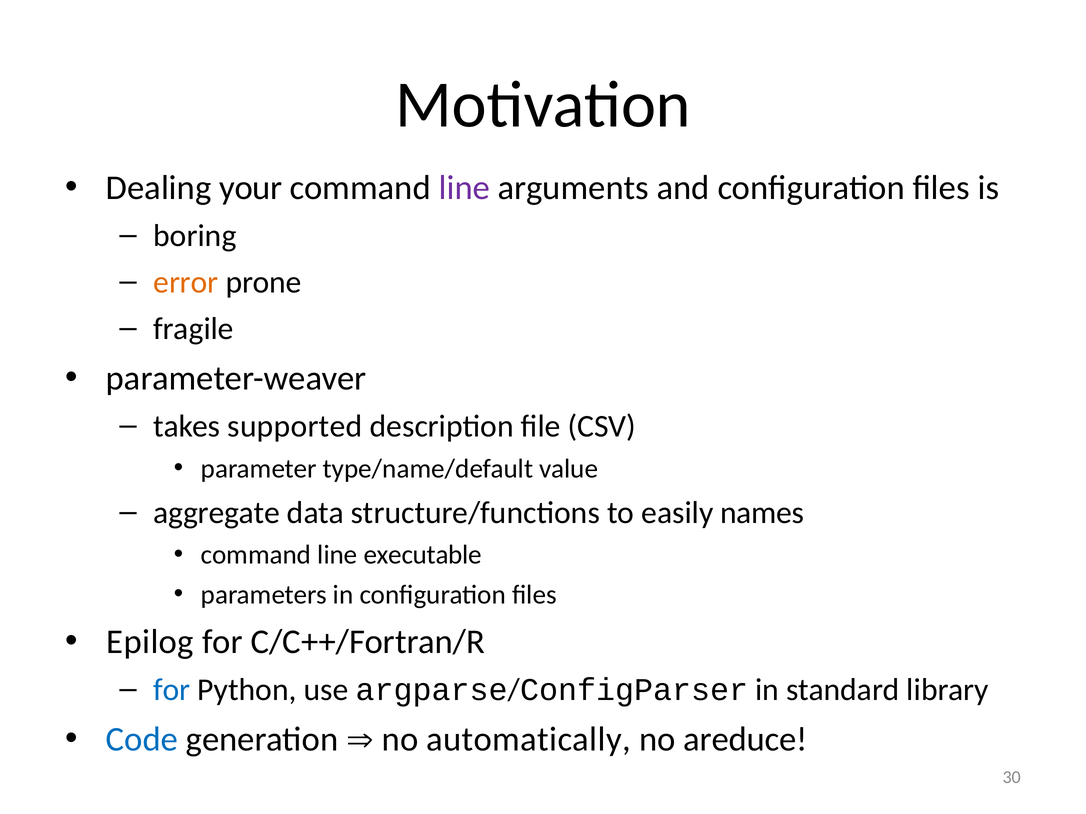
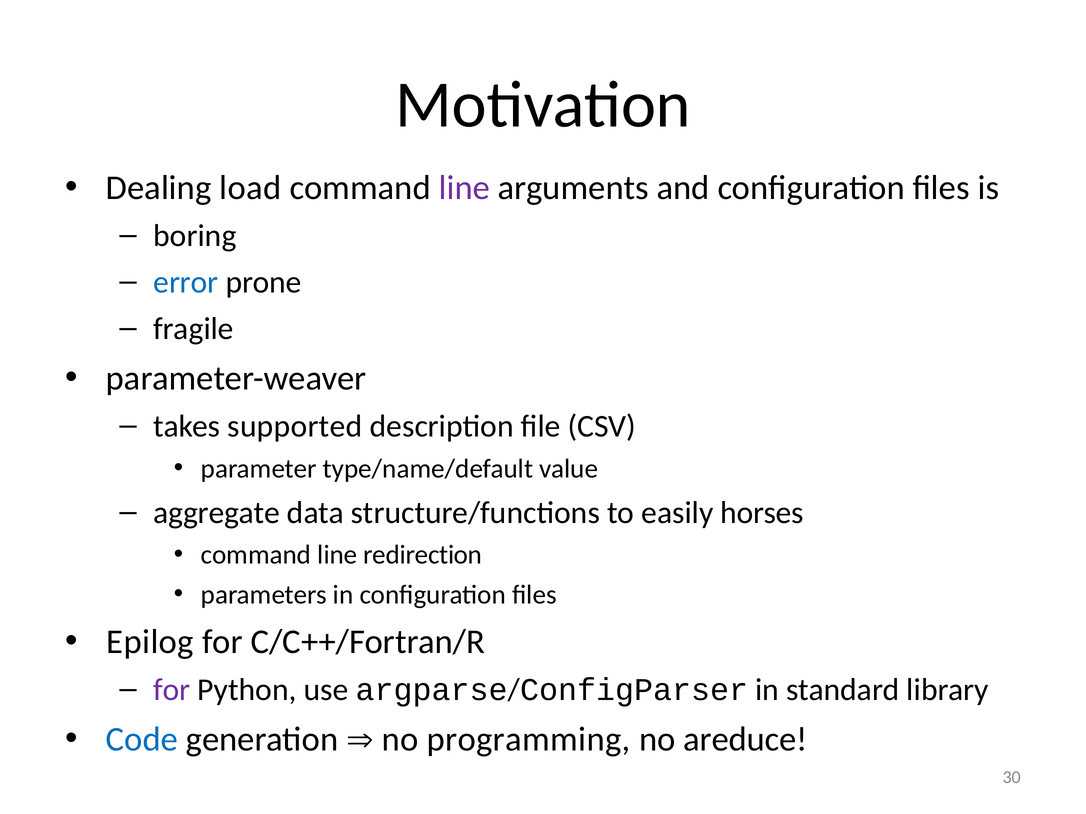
your: your -> load
error colour: orange -> blue
names: names -> horses
executable: executable -> redirection
for at (172, 690) colour: blue -> purple
automatically: automatically -> programming
